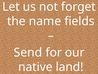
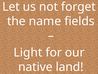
Send: Send -> Light
